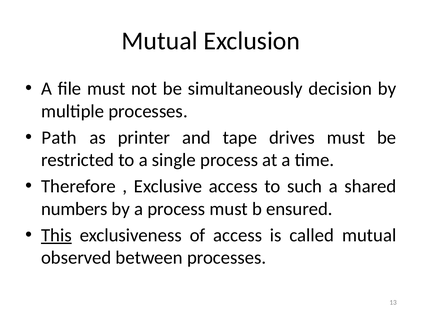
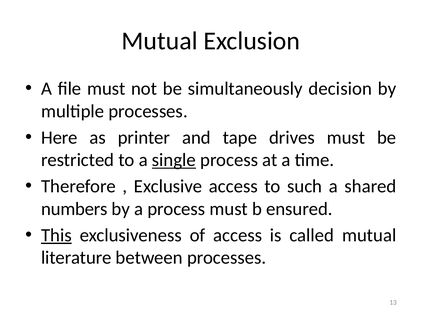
Path: Path -> Here
single underline: none -> present
observed: observed -> literature
